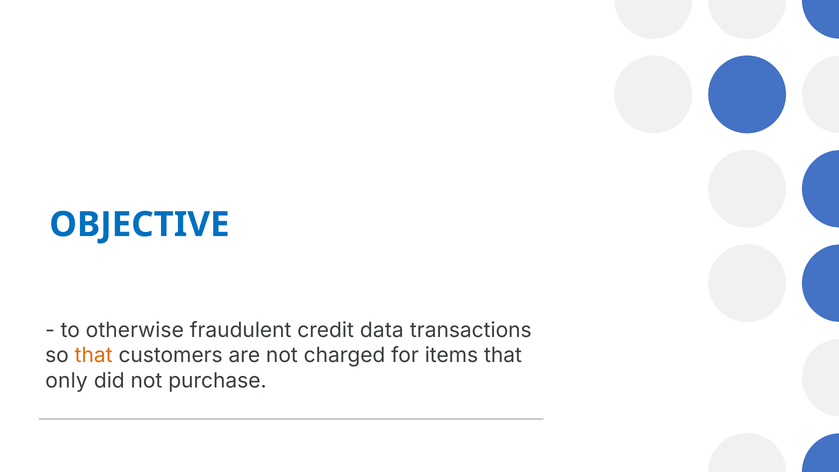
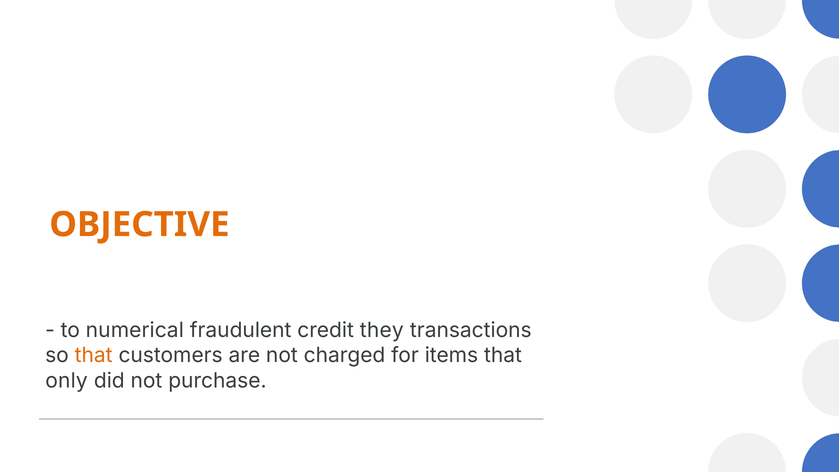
OBJECTIVE colour: blue -> orange
otherwise: otherwise -> numerical
data: data -> they
